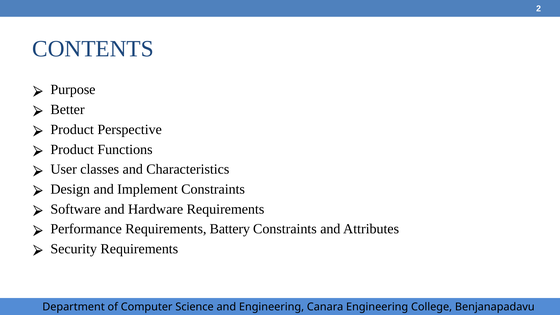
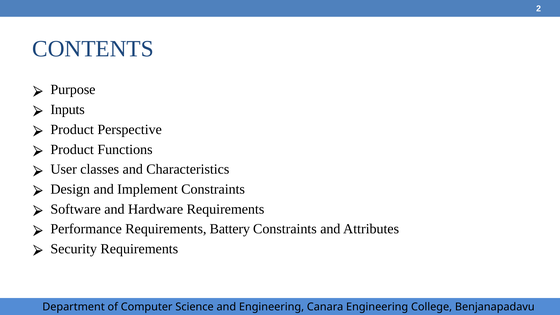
Better: Better -> Inputs
